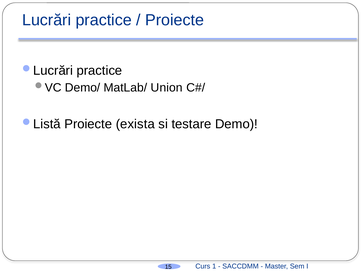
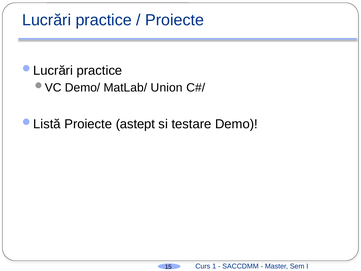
exista: exista -> astept
